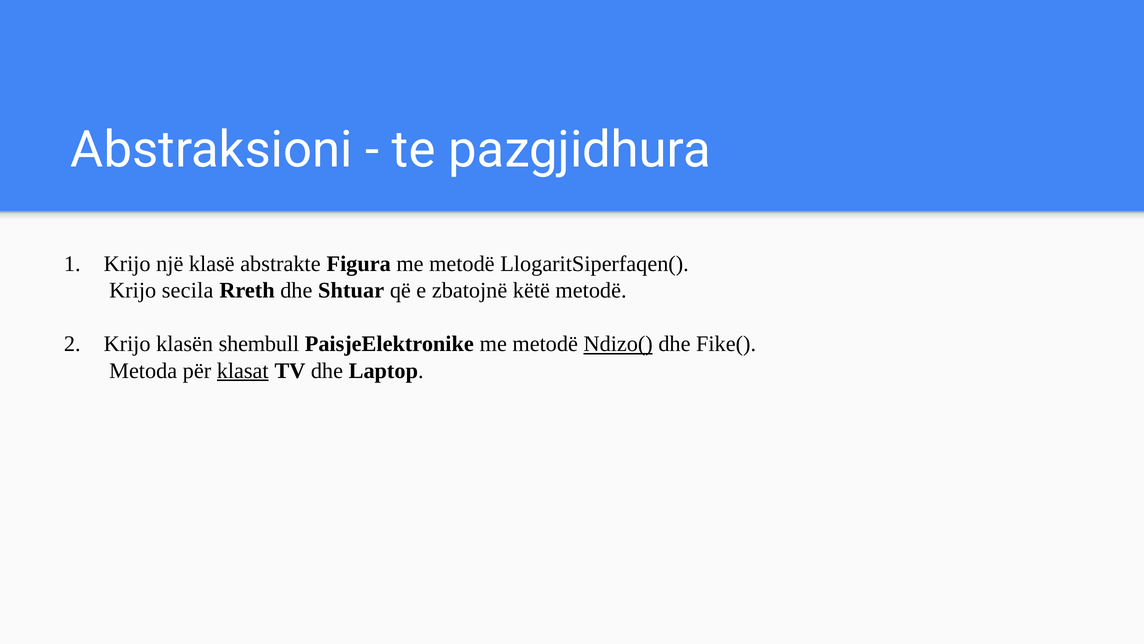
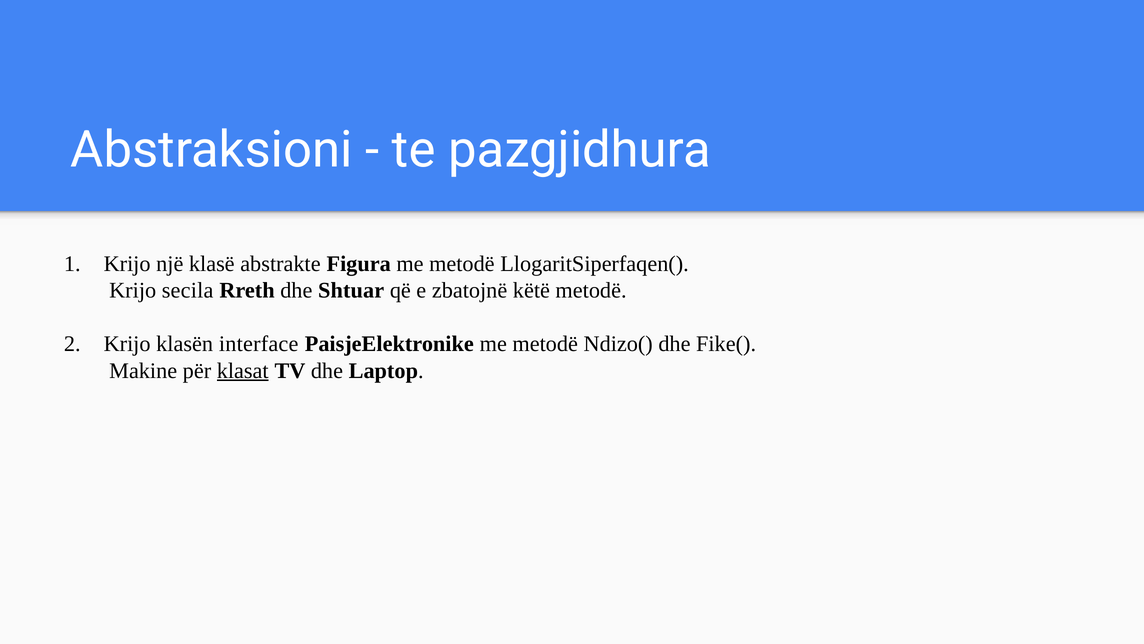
shembull: shembull -> interface
Ndizo( underline: present -> none
Metoda: Metoda -> Makine
